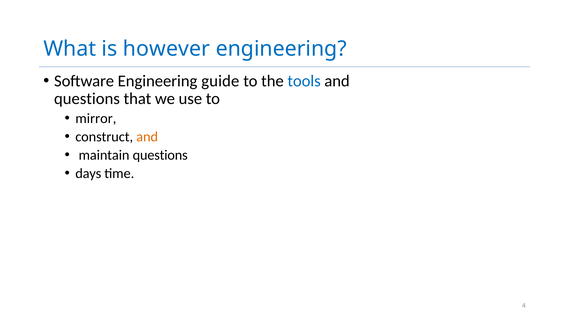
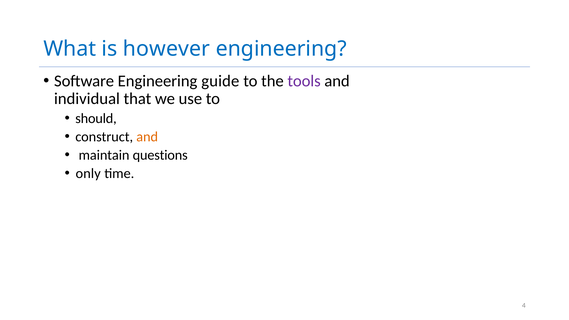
tools colour: blue -> purple
questions at (87, 99): questions -> individual
mirror: mirror -> should
days: days -> only
